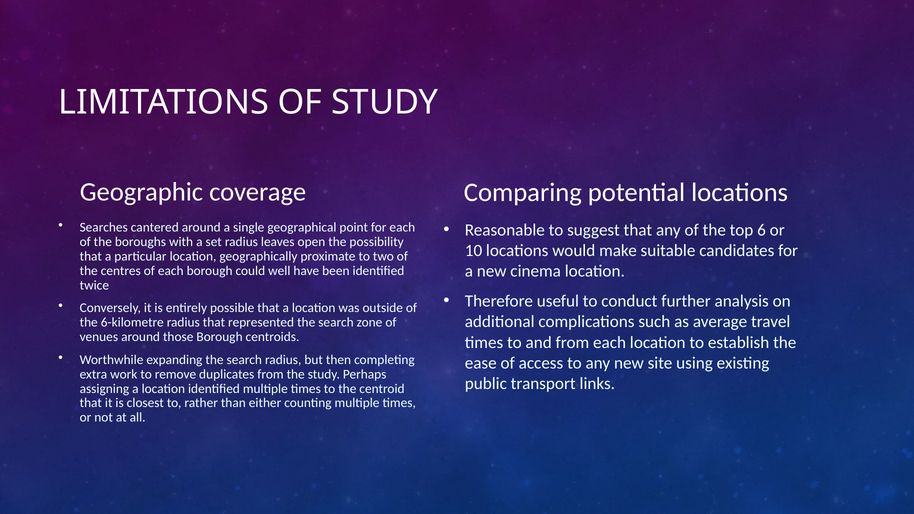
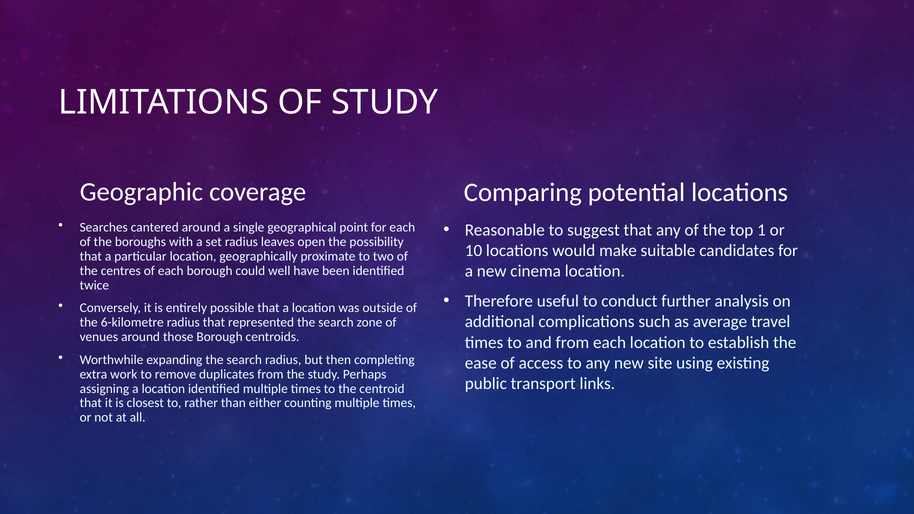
6: 6 -> 1
